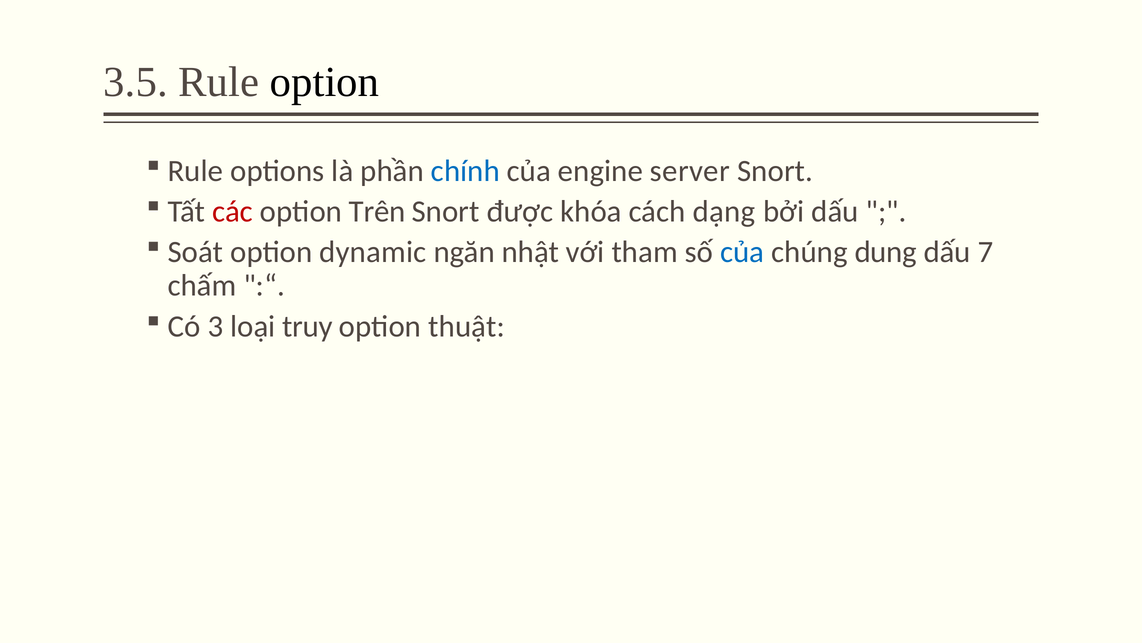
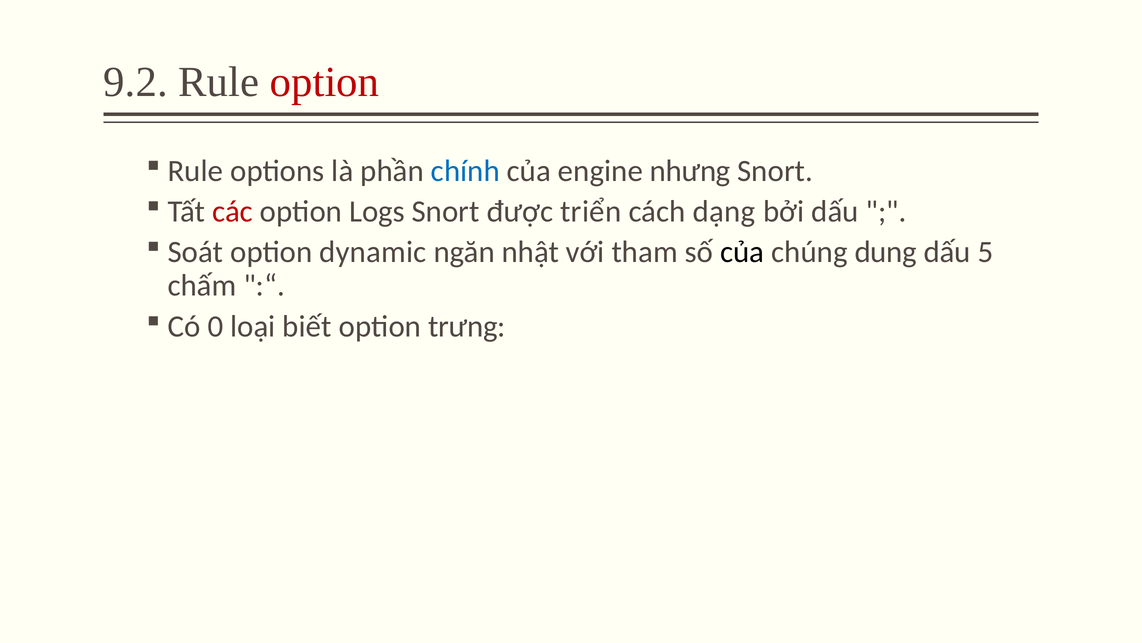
3.5: 3.5 -> 9.2
option at (325, 82) colour: black -> red
server: server -> nhưng
Trên: Trên -> Logs
khóa: khóa -> triển
của at (742, 252) colour: blue -> black
7: 7 -> 5
3: 3 -> 0
truy: truy -> biết
thuật: thuật -> trưng
